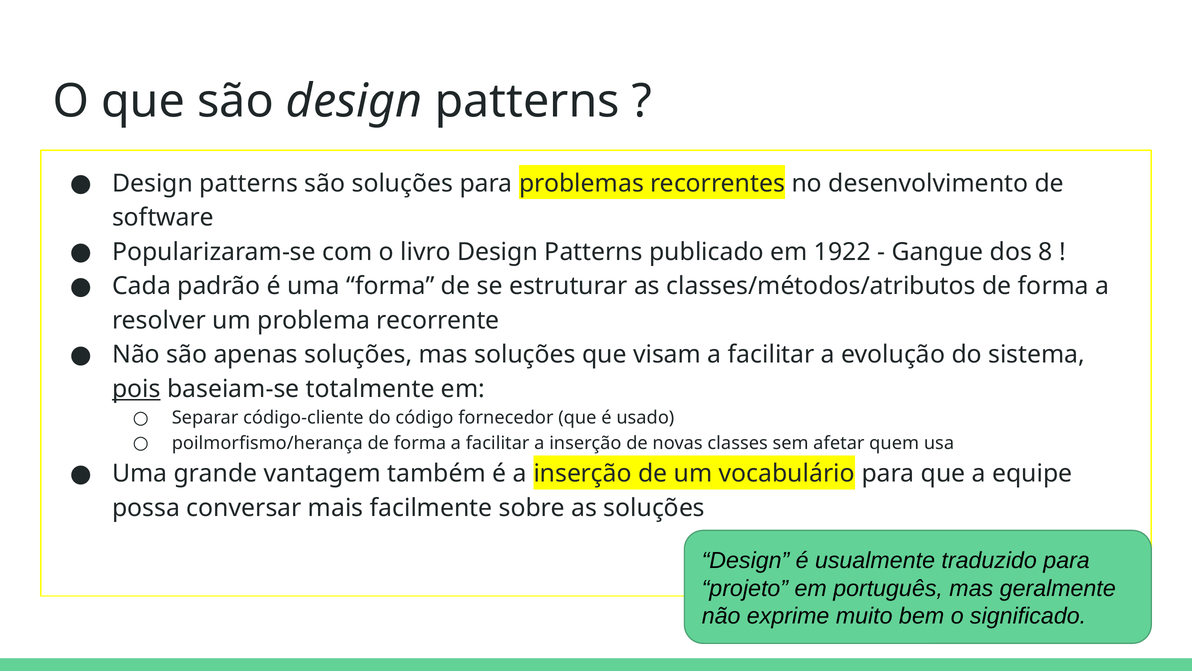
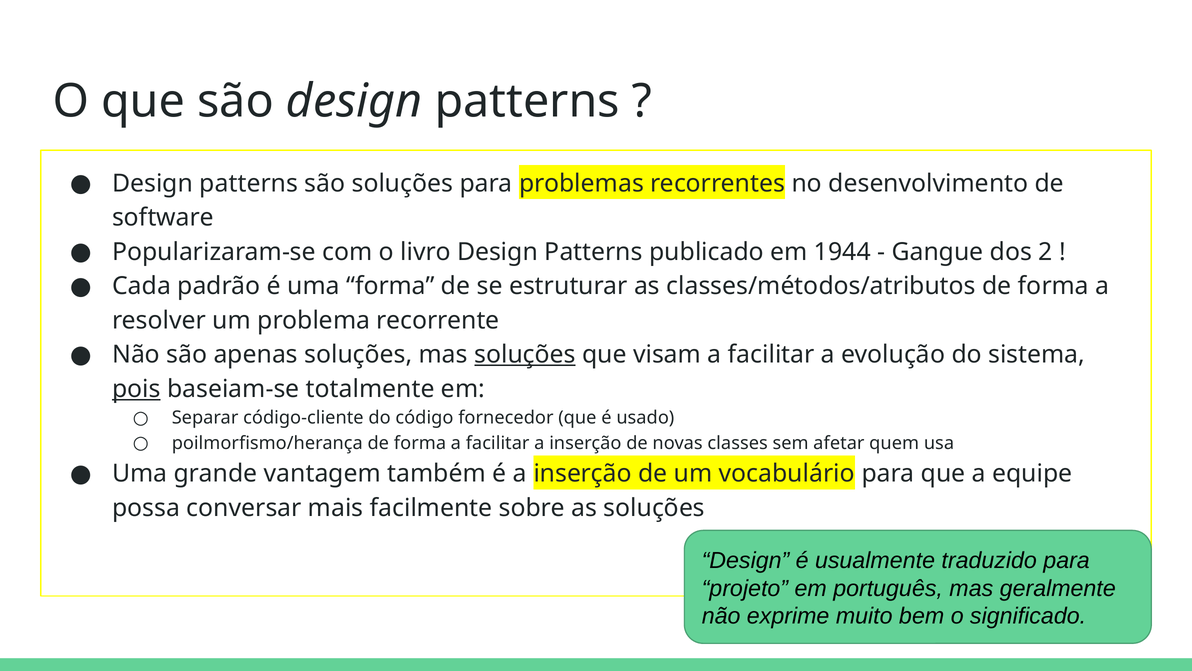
1922: 1922 -> 1944
8: 8 -> 2
soluções at (525, 355) underline: none -> present
